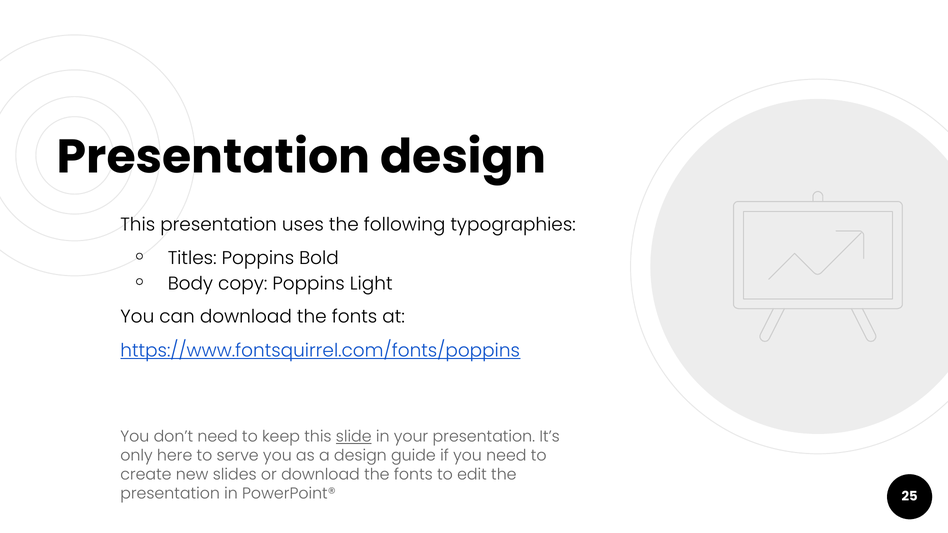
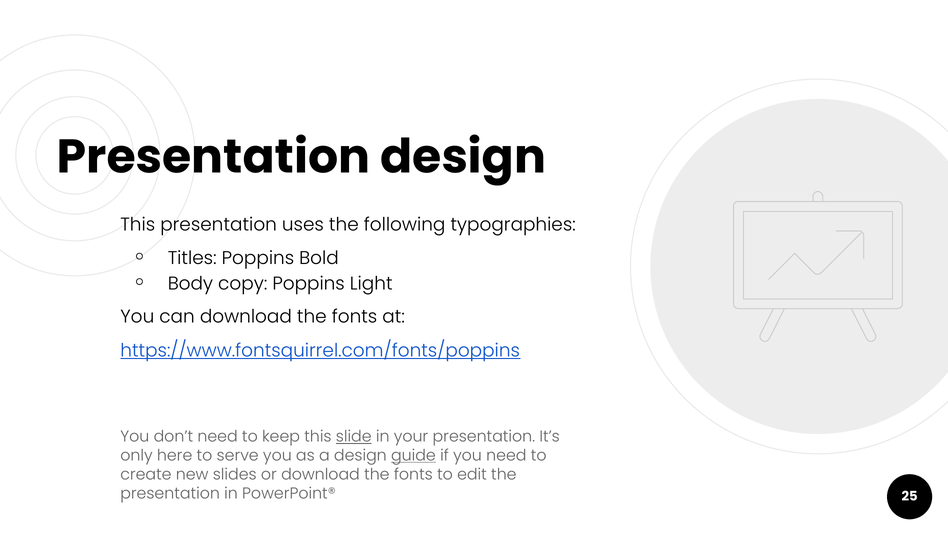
guide underline: none -> present
